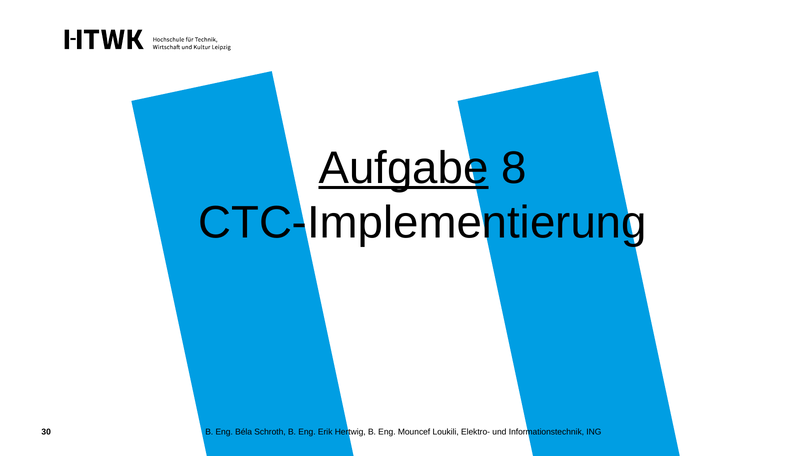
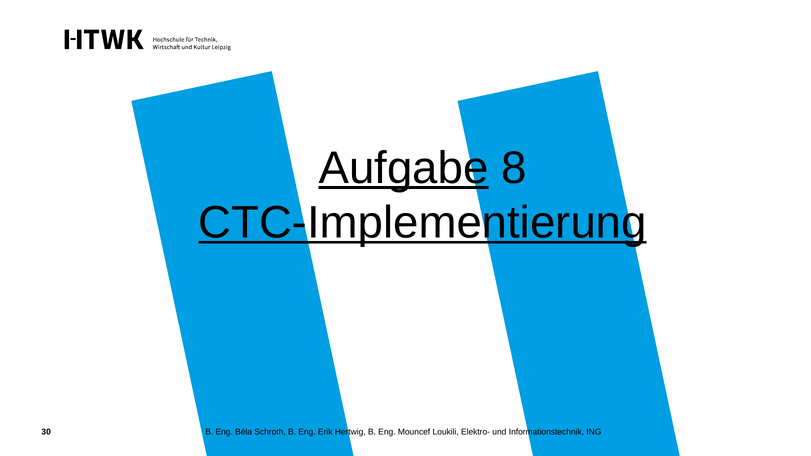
CTC-Implementierung underline: none -> present
